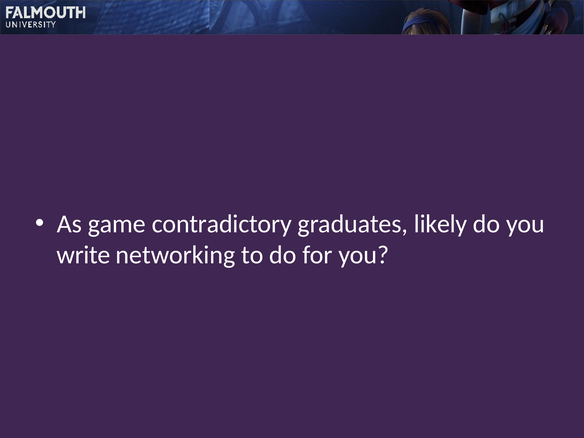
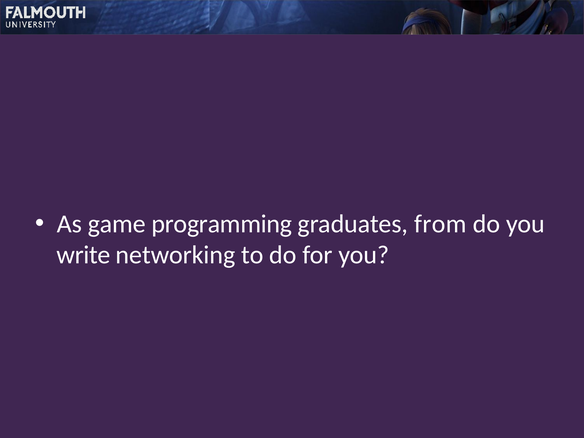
contradictory: contradictory -> programming
likely: likely -> from
